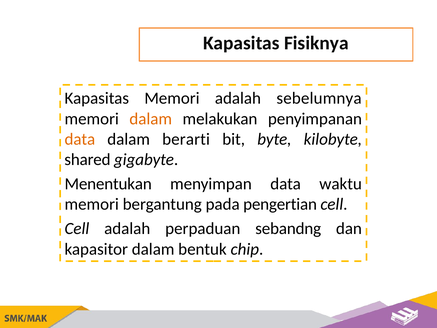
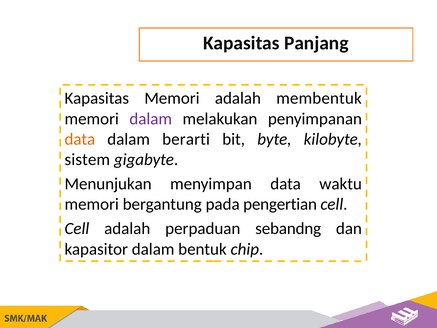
Fisiknya: Fisiknya -> Panjang
sebelumnya: sebelumnya -> membentuk
dalam at (151, 119) colour: orange -> purple
shared: shared -> sistem
Menentukan: Menentukan -> Menunjukan
